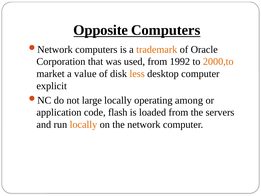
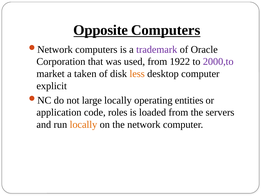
trademark colour: orange -> purple
1992: 1992 -> 1922
2000,to colour: orange -> purple
value: value -> taken
among: among -> entities
flash: flash -> roles
